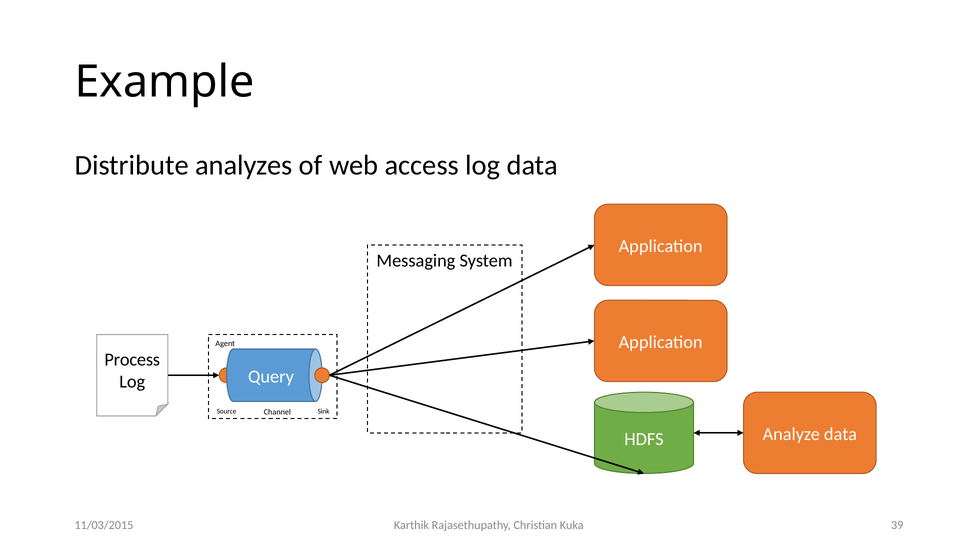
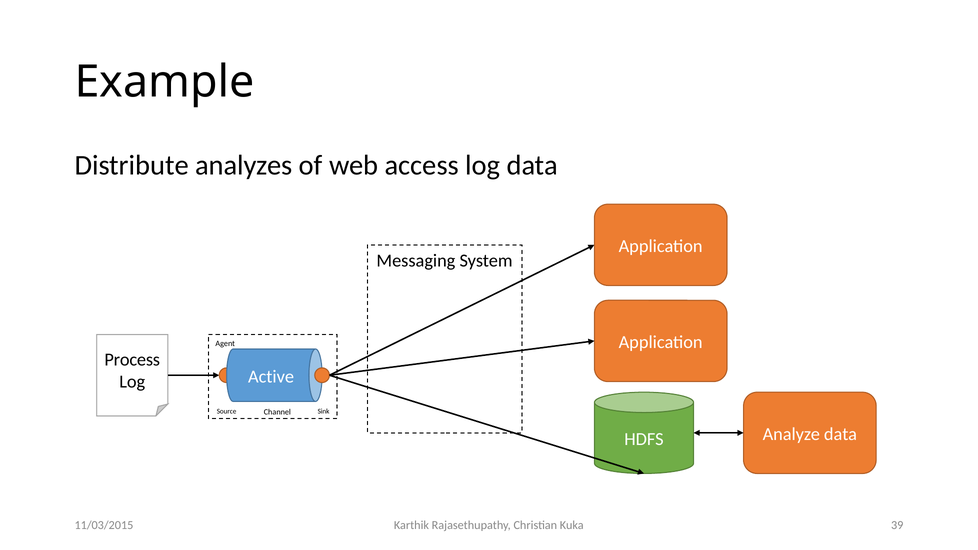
Query: Query -> Active
